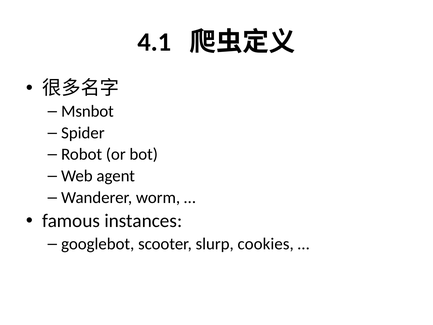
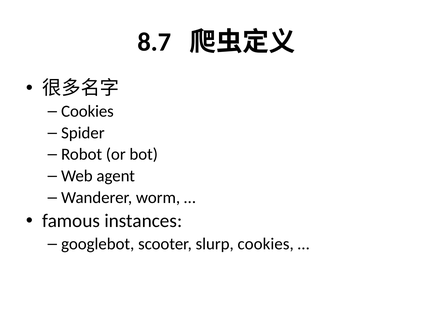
4.1: 4.1 -> 8.7
Msnbot at (87, 111): Msnbot -> Cookies
